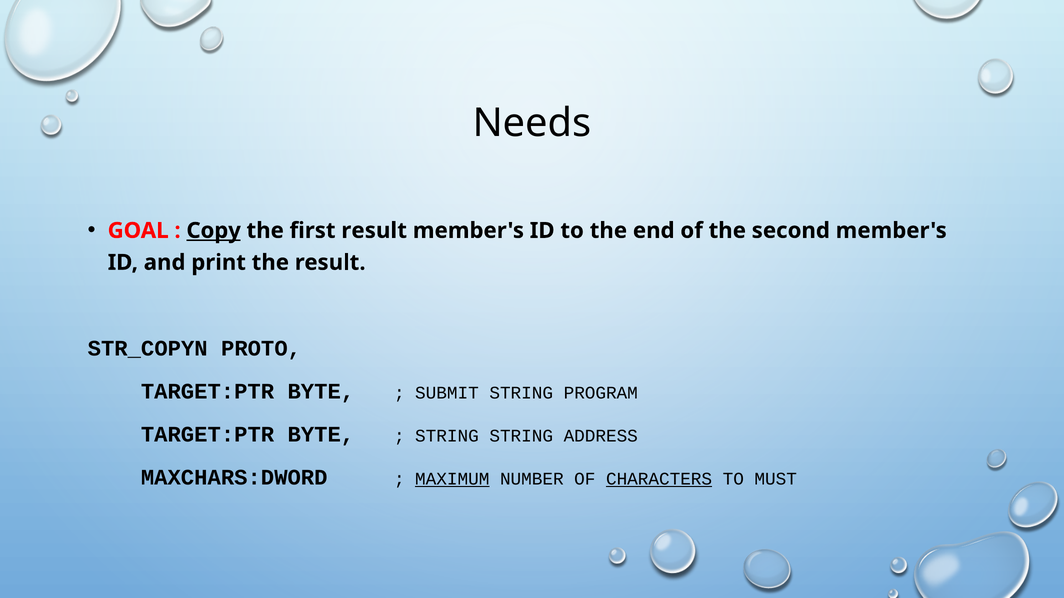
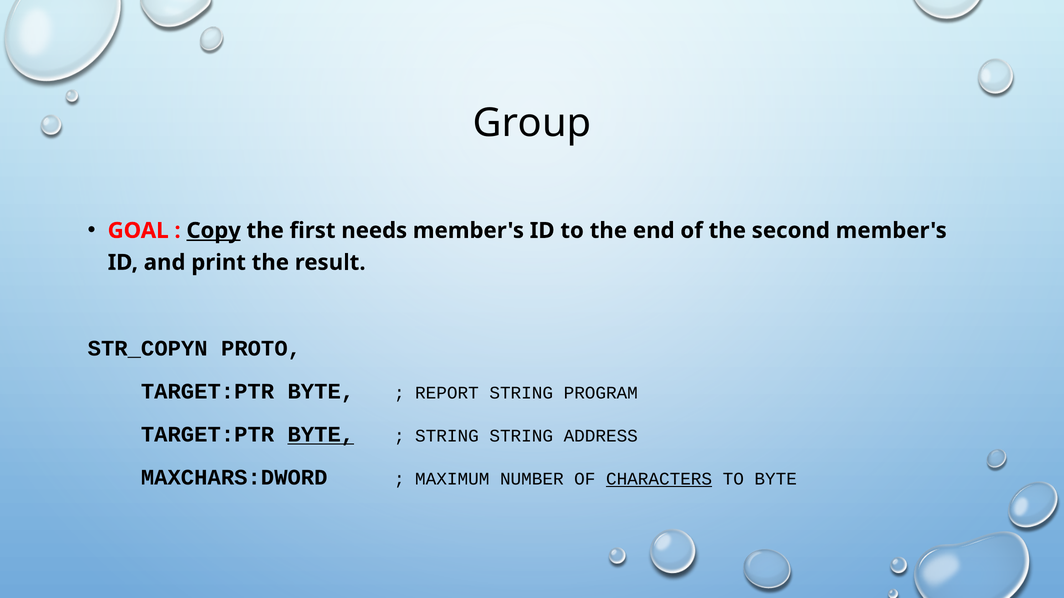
Needs: Needs -> Group
first result: result -> needs
SUBMIT: SUBMIT -> REPORT
BYTE at (321, 435) underline: none -> present
MAXIMUM underline: present -> none
TO MUST: MUST -> BYTE
